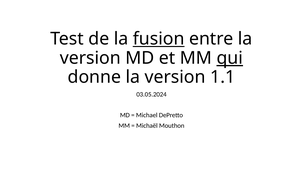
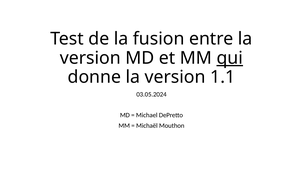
fusion underline: present -> none
